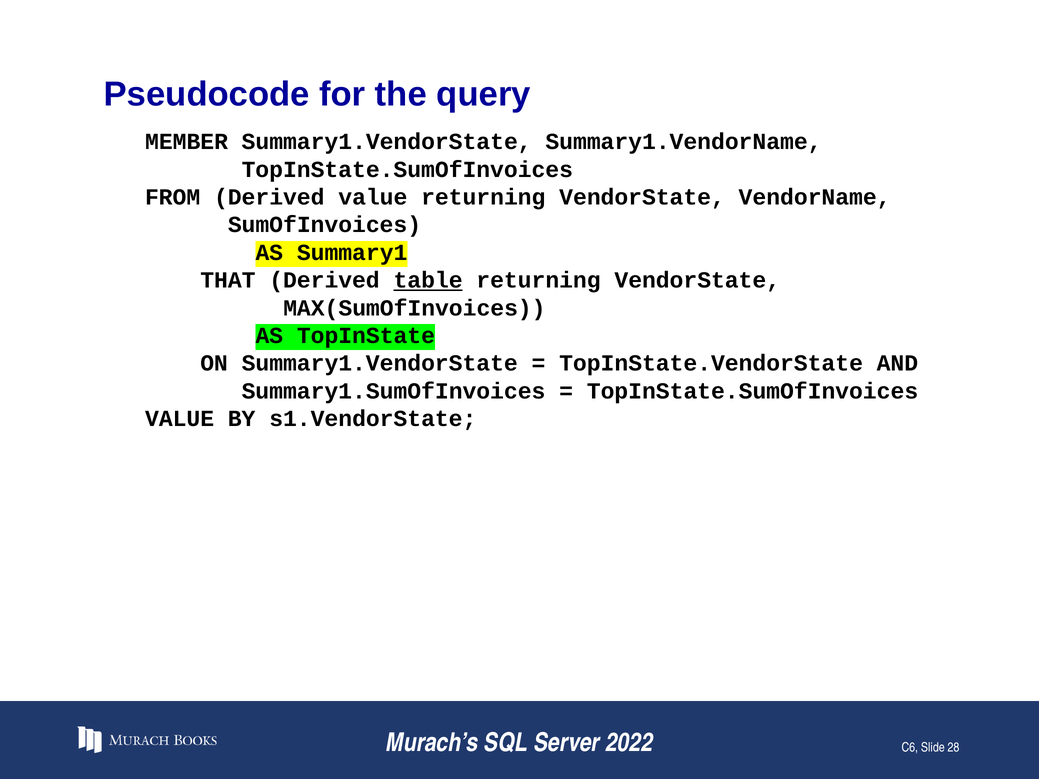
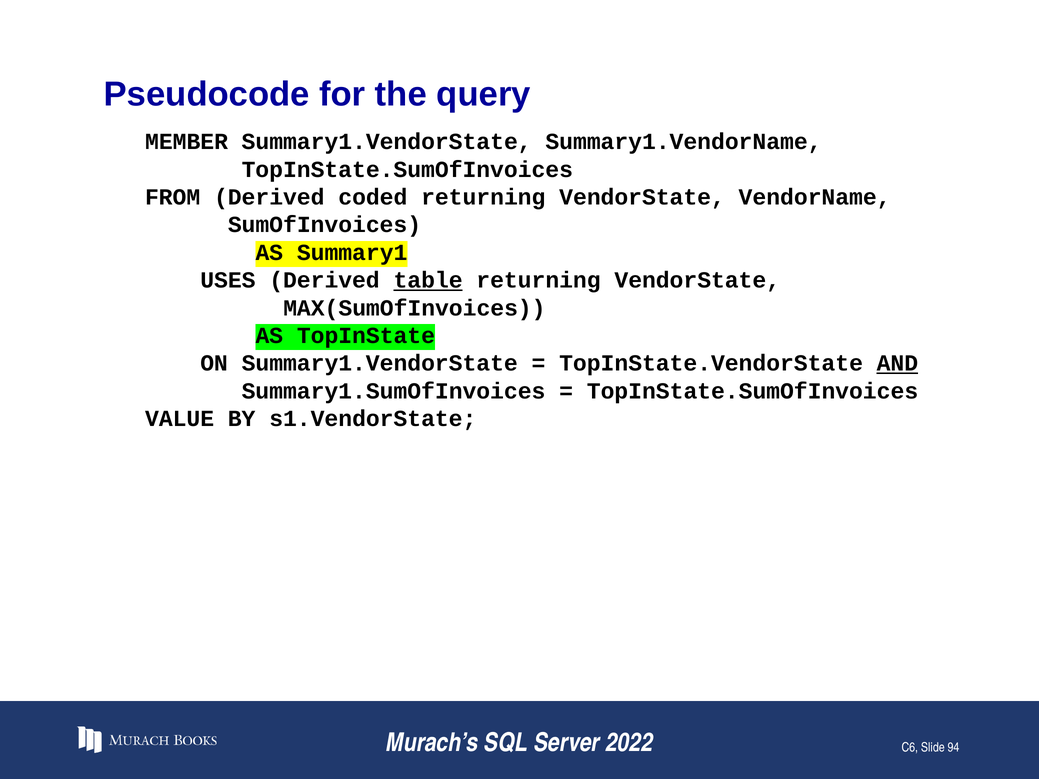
Derived value: value -> coded
THAT: THAT -> USES
AND underline: none -> present
28: 28 -> 94
